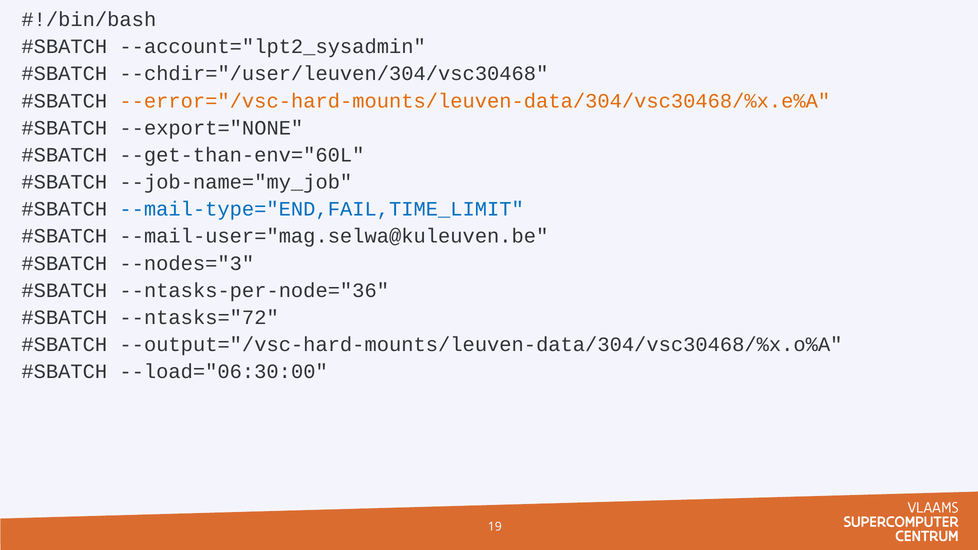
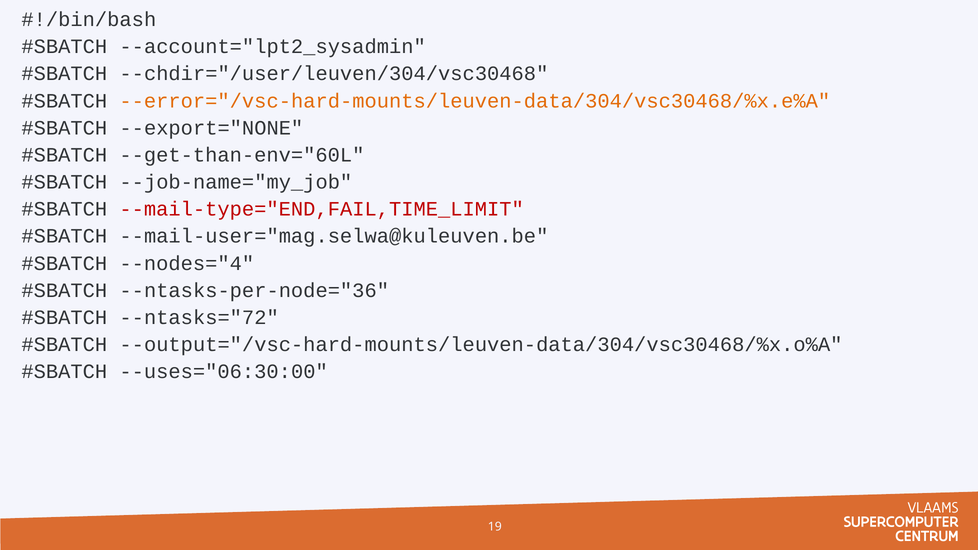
--mail-type="END,FAIL,TIME_LIMIT colour: blue -> red
--nodes="3: --nodes="3 -> --nodes="4
--load="06:30:00: --load="06:30:00 -> --uses="06:30:00
